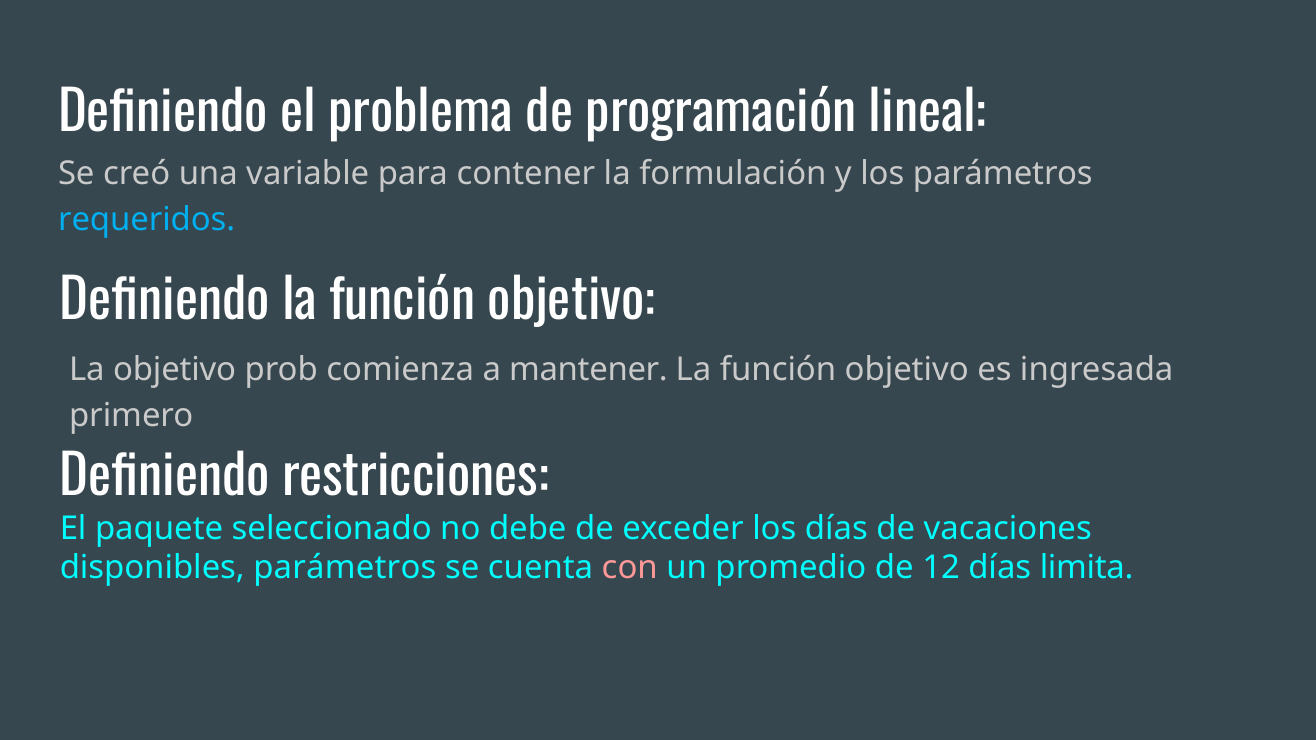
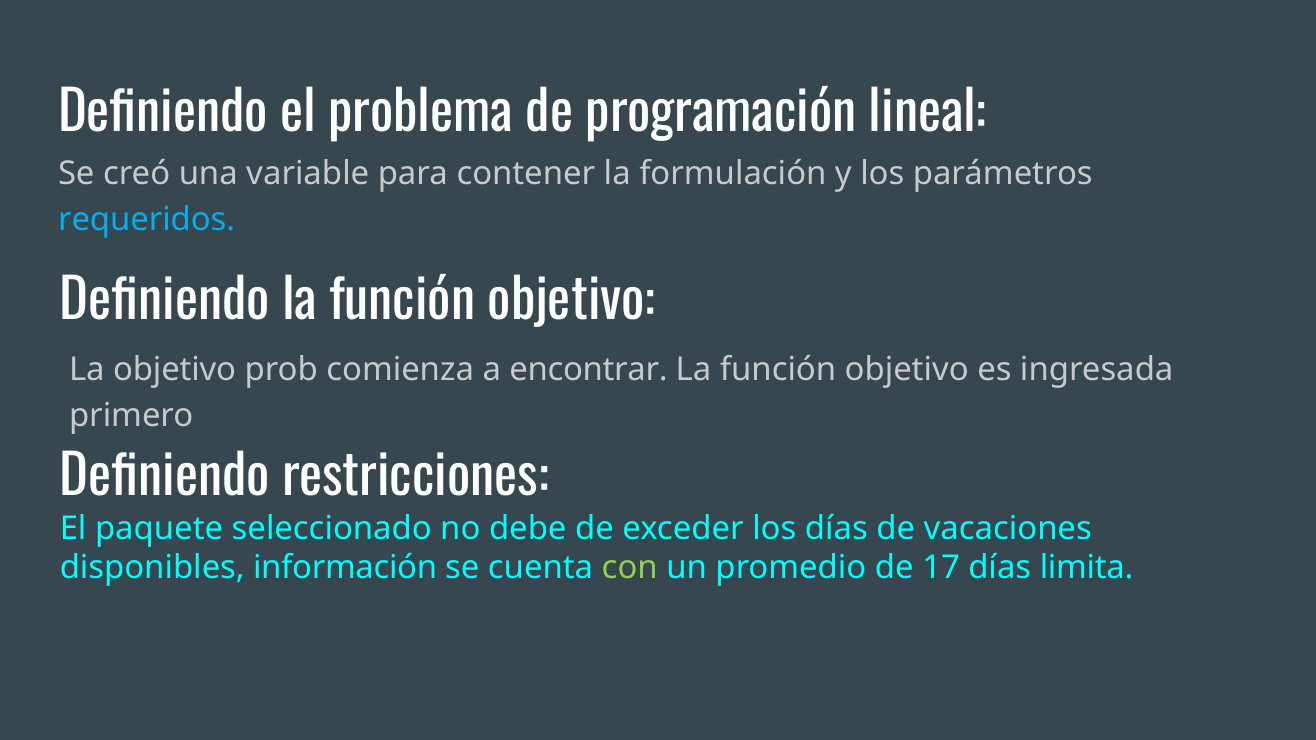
mantener: mantener -> encontrar
disponibles parámetros: parámetros -> información
con colour: pink -> light green
12: 12 -> 17
